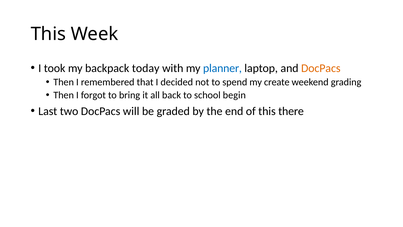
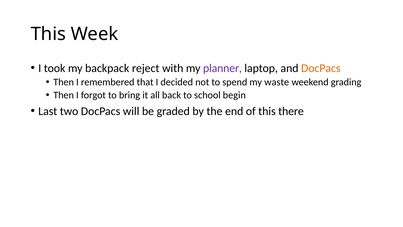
today: today -> reject
planner colour: blue -> purple
create: create -> waste
